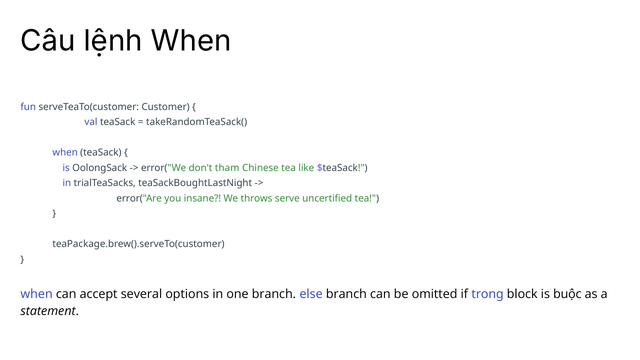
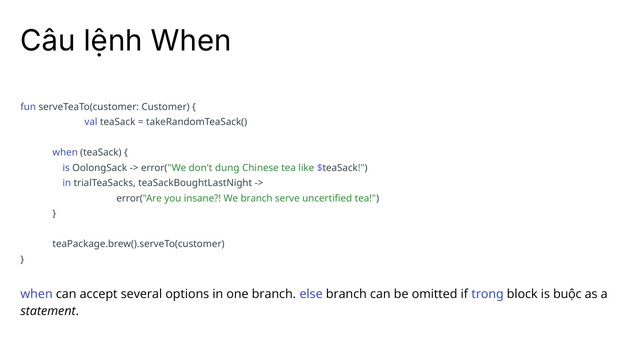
tham: tham -> dung
We throws: throws -> branch
